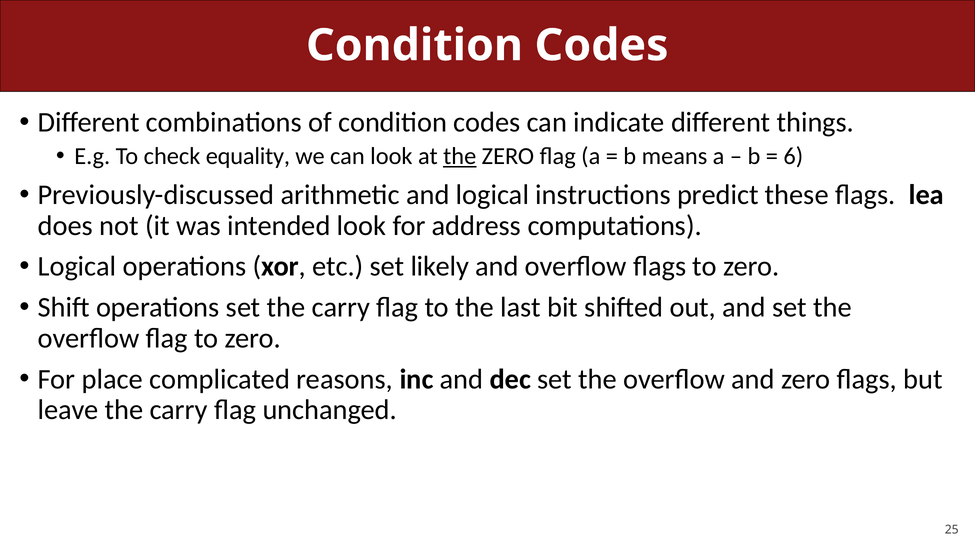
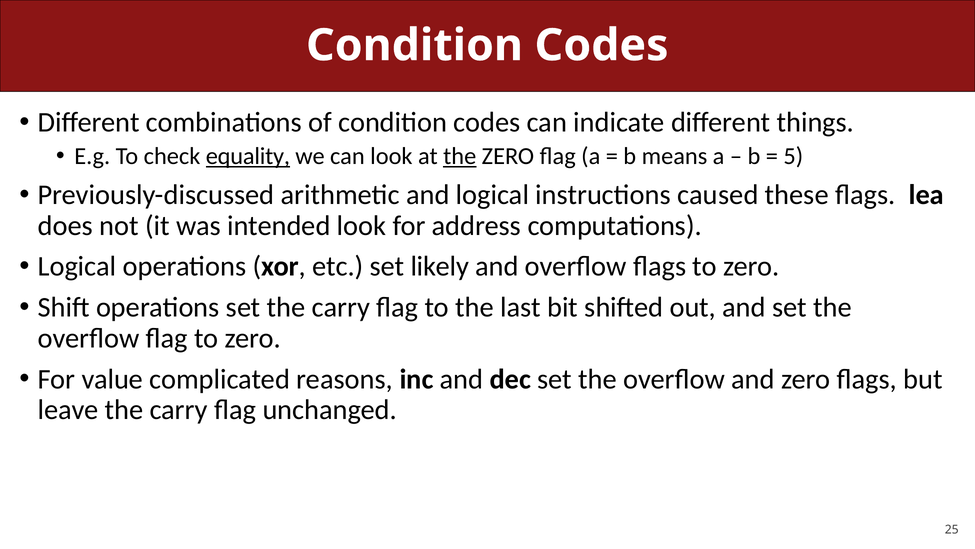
equality underline: none -> present
6: 6 -> 5
predict: predict -> caused
place: place -> value
